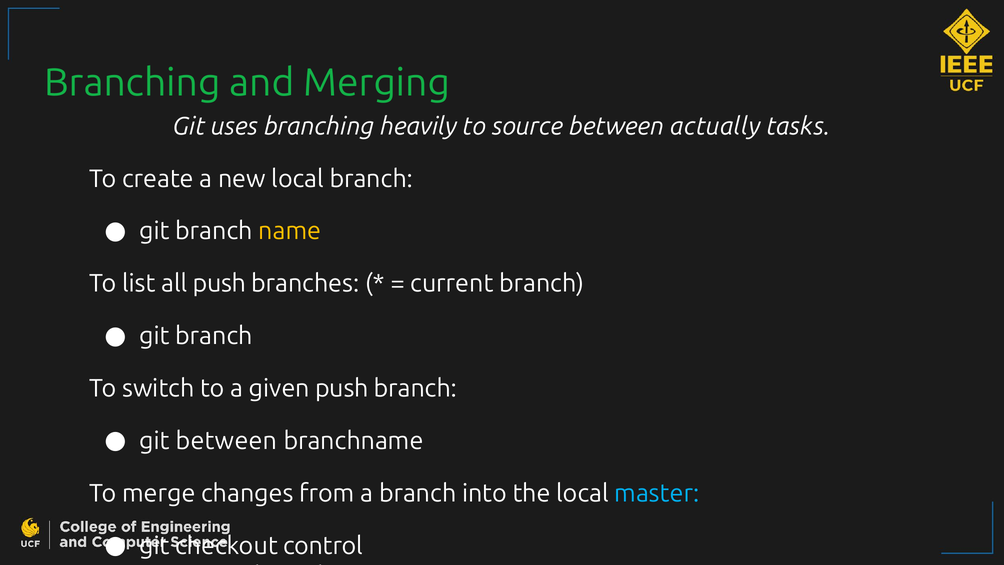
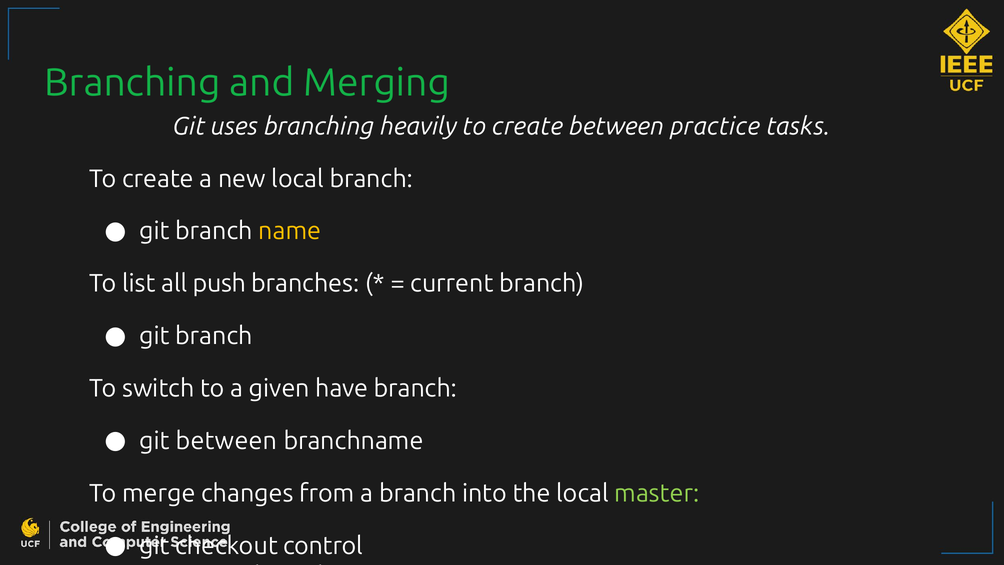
heavily to source: source -> create
actually: actually -> practice
given push: push -> have
master colour: light blue -> light green
